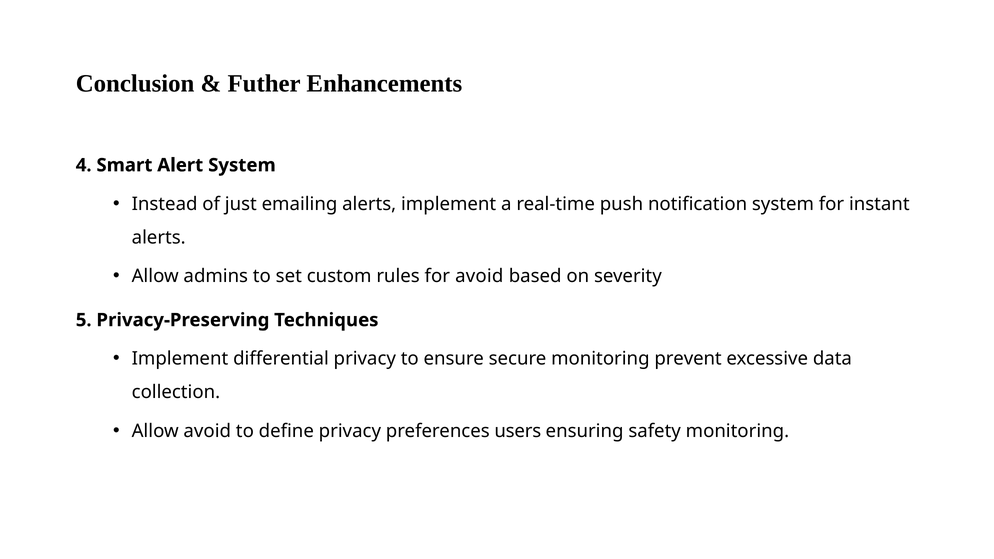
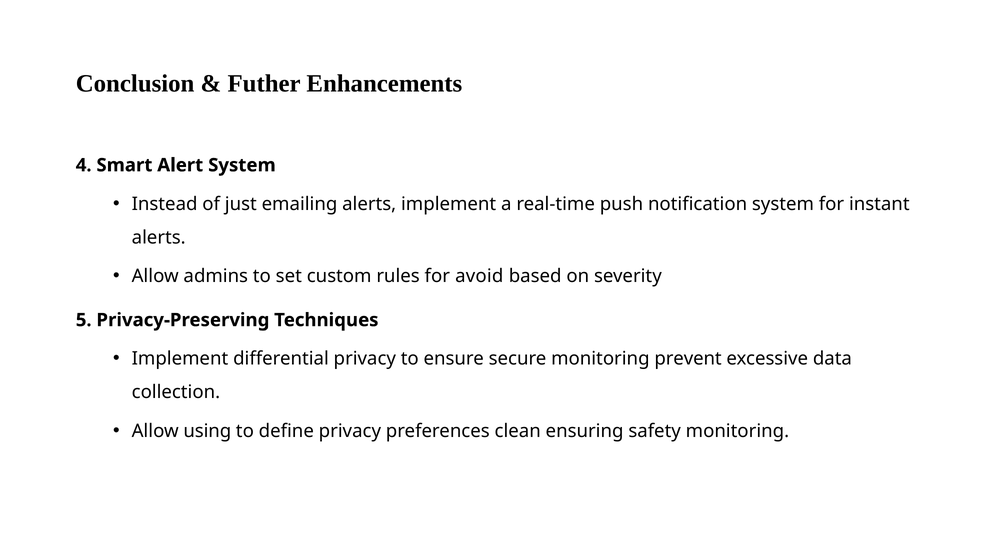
Allow avoid: avoid -> using
users: users -> clean
